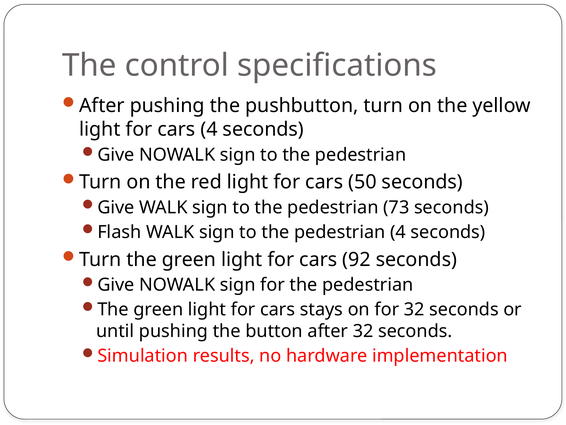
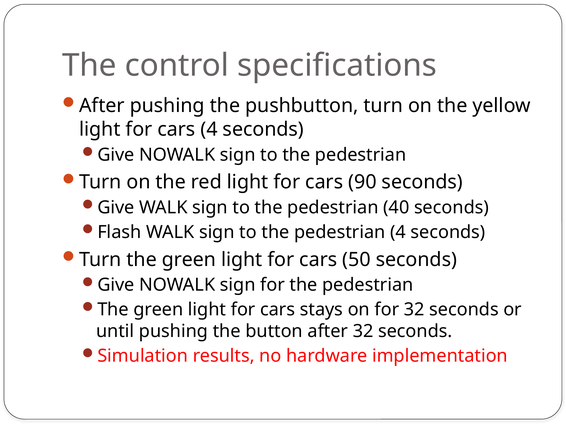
50: 50 -> 90
73: 73 -> 40
92: 92 -> 50
